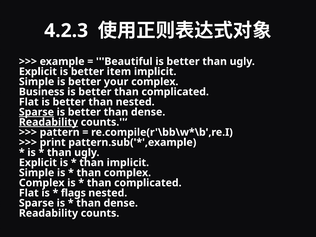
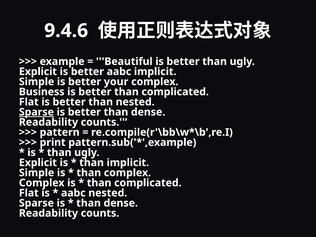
4.2.3: 4.2.3 -> 9.4.6
better item: item -> aabc
Readability at (48, 122) underline: present -> none
flags at (73, 193): flags -> aabc
